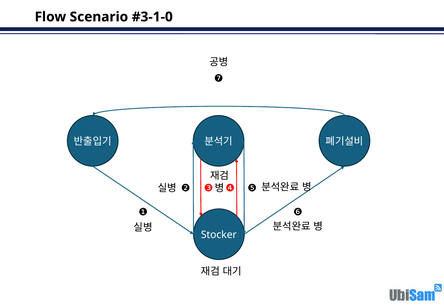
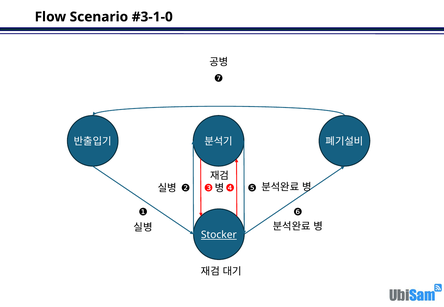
Stocker underline: none -> present
